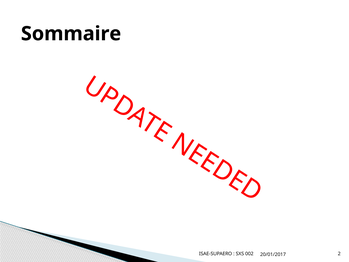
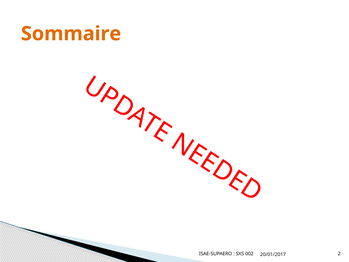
Sommaire colour: black -> orange
